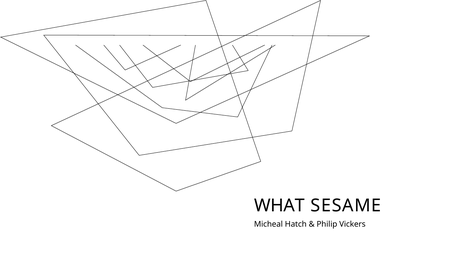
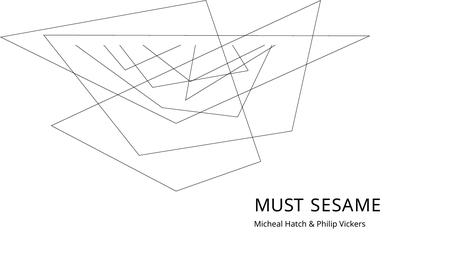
WHAT: WHAT -> MUST
